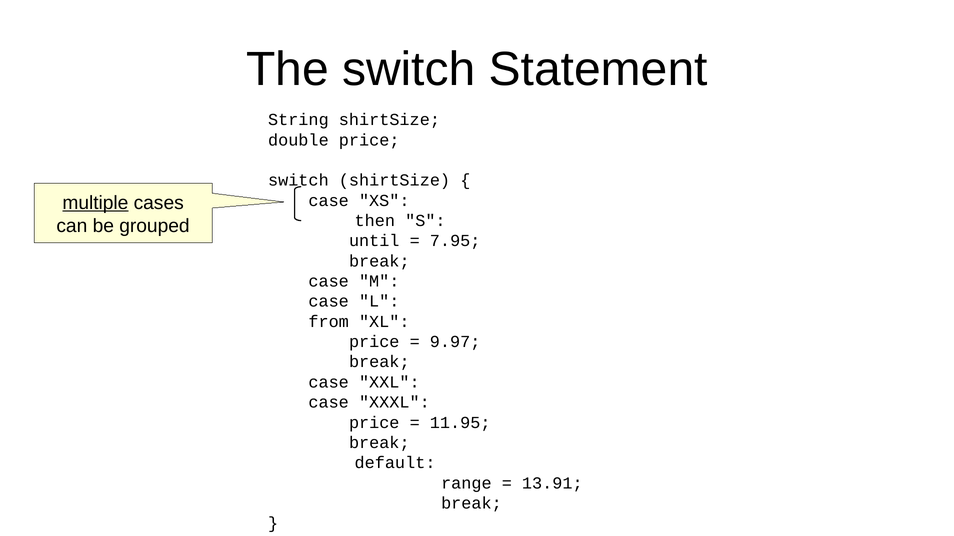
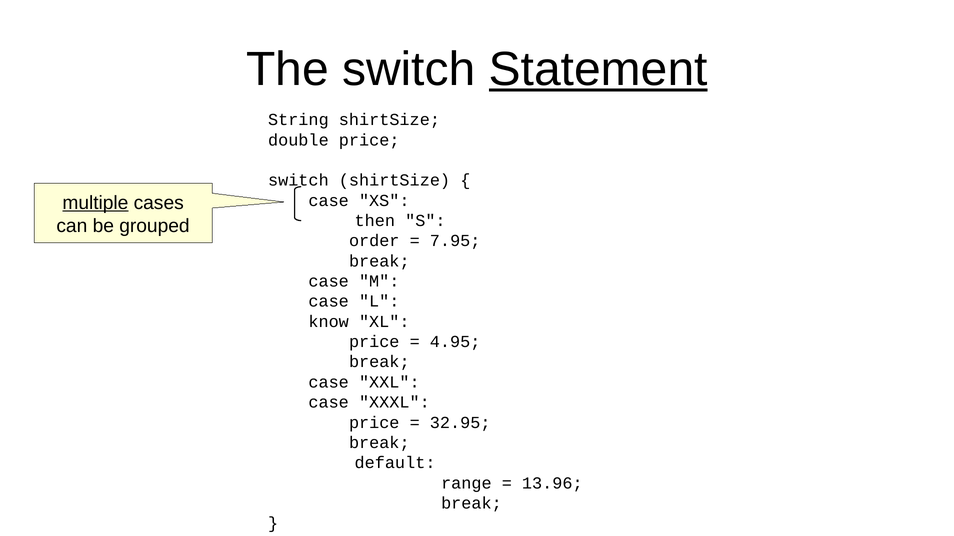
Statement underline: none -> present
until: until -> order
from: from -> know
9.97: 9.97 -> 4.95
11.95: 11.95 -> 32.95
13.91: 13.91 -> 13.96
